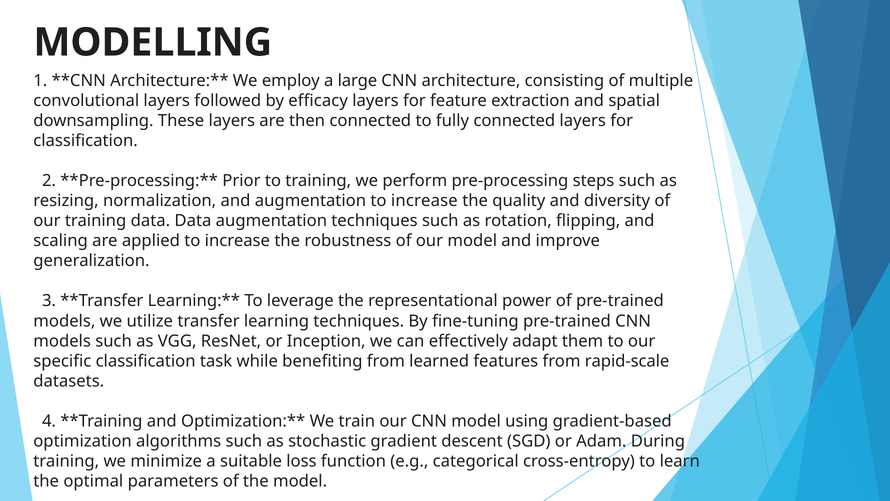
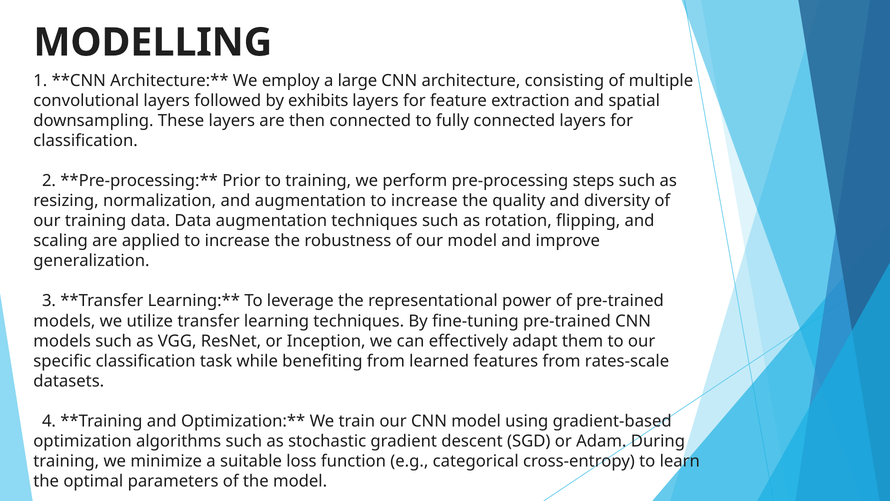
efficacy: efficacy -> exhibits
rapid-scale: rapid-scale -> rates-scale
